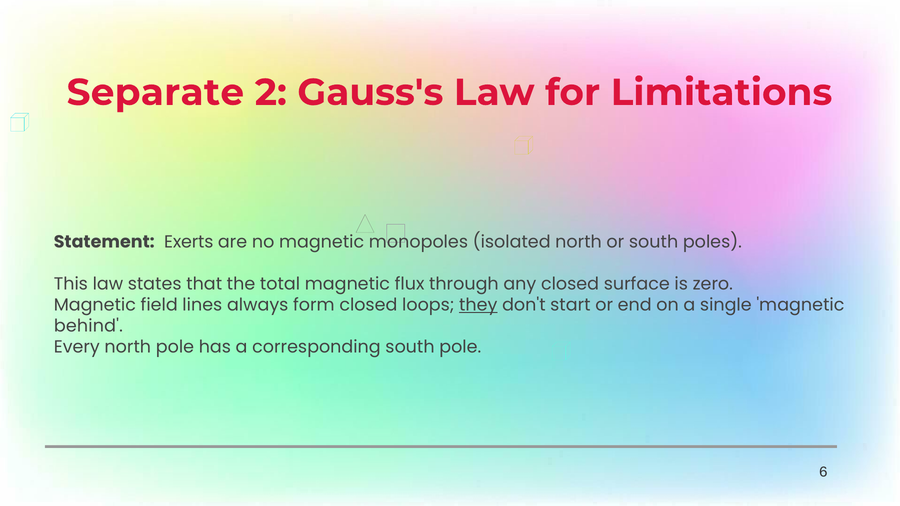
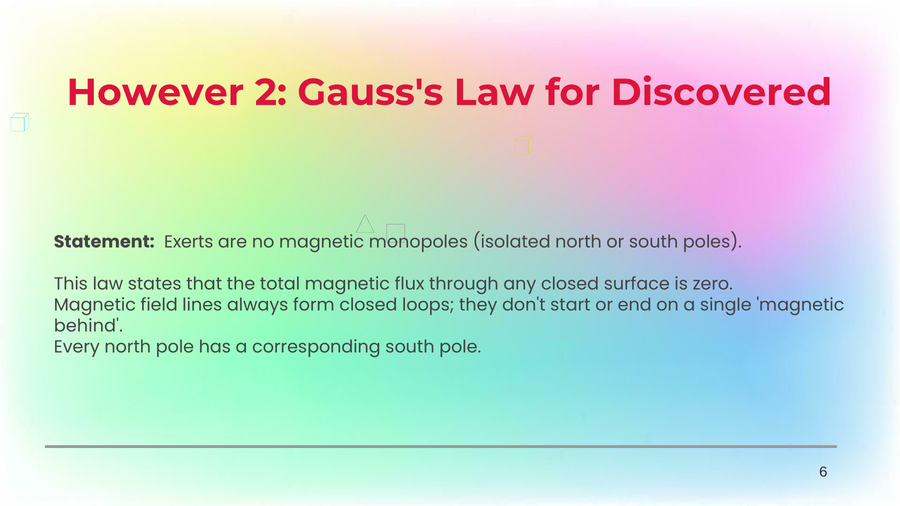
Separate: Separate -> However
Limitations: Limitations -> Discovered
they underline: present -> none
